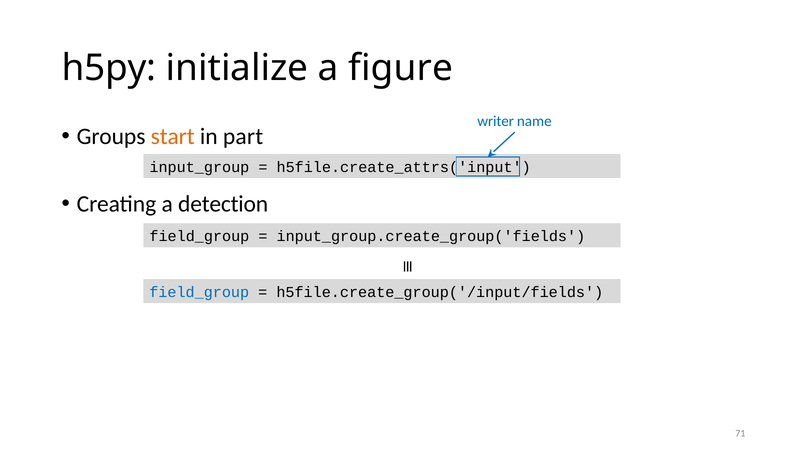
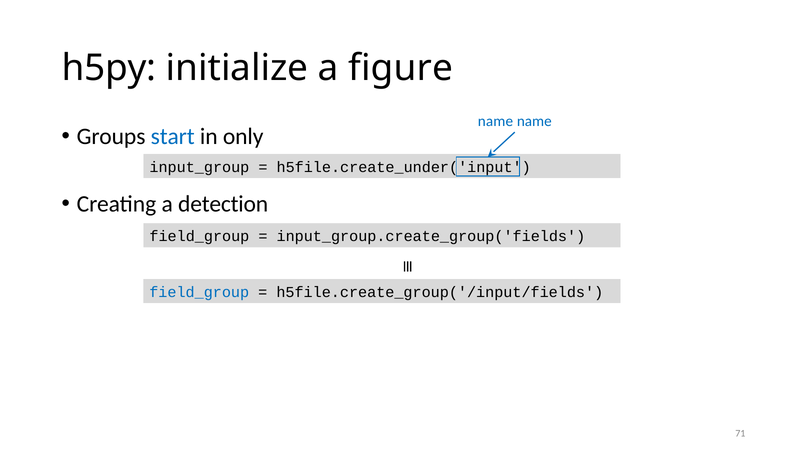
writer at (496, 121): writer -> name
start colour: orange -> blue
part: part -> only
h5file.create_attrs('input: h5file.create_attrs('input -> h5file.create_under('input
